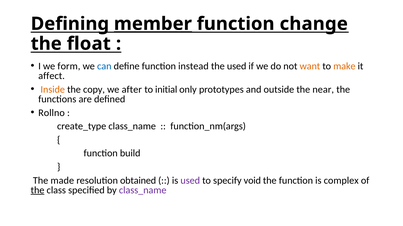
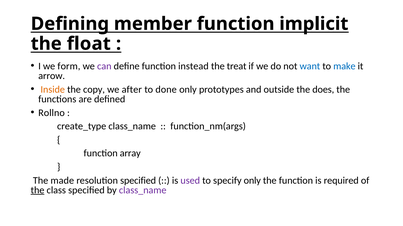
member underline: present -> none
change: change -> implicit
can colour: blue -> purple
the used: used -> treat
want colour: orange -> blue
make colour: orange -> blue
affect: affect -> arrow
initial: initial -> done
near: near -> does
build: build -> array
resolution obtained: obtained -> specified
specify void: void -> only
complex: complex -> required
